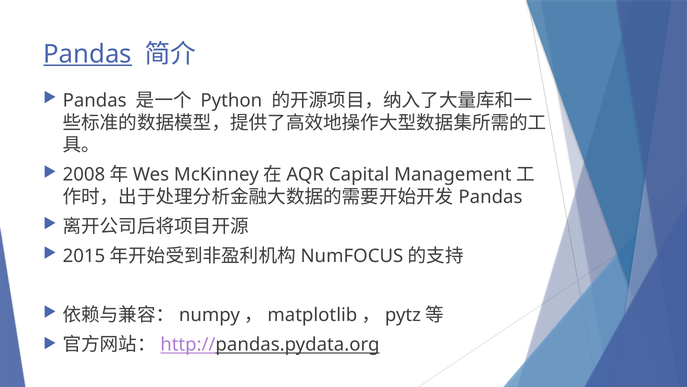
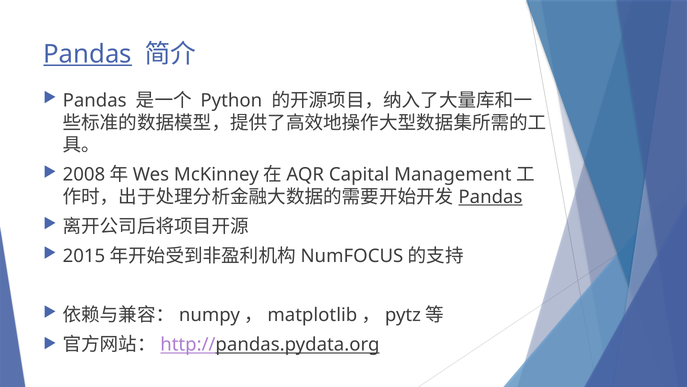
Pandas at (490, 197) underline: none -> present
